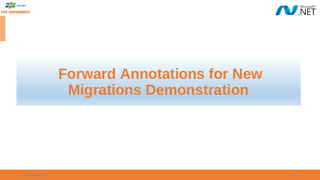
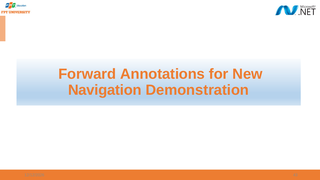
Migrations: Migrations -> Navigation
